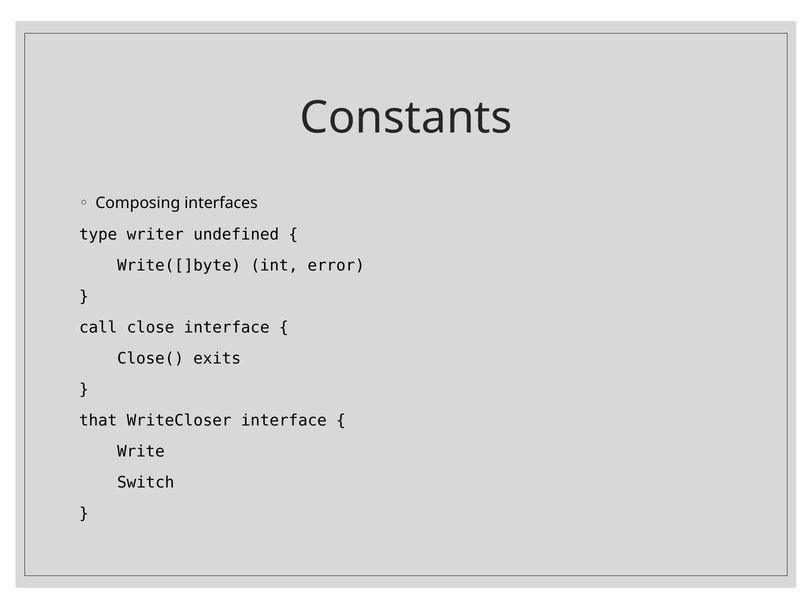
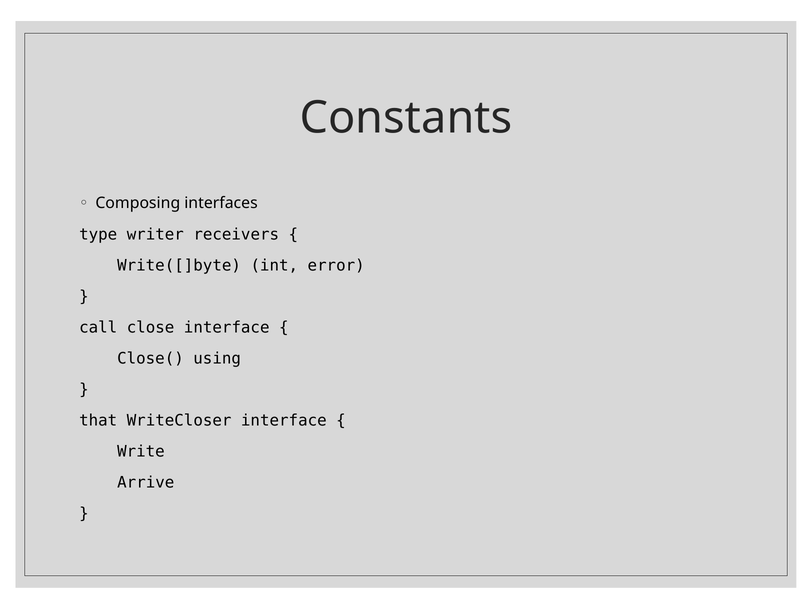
undefined: undefined -> receivers
exits: exits -> using
Switch: Switch -> Arrive
